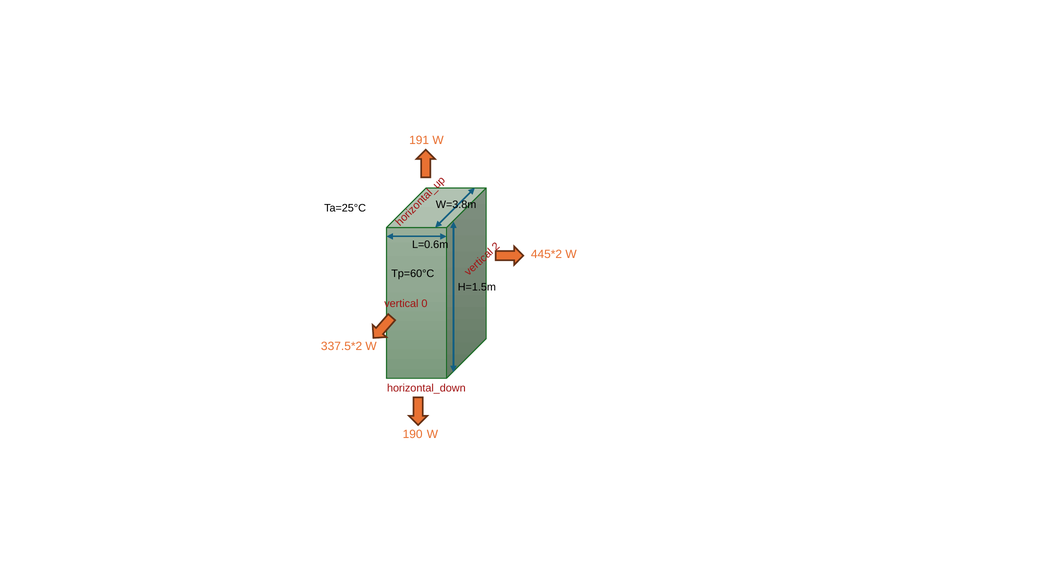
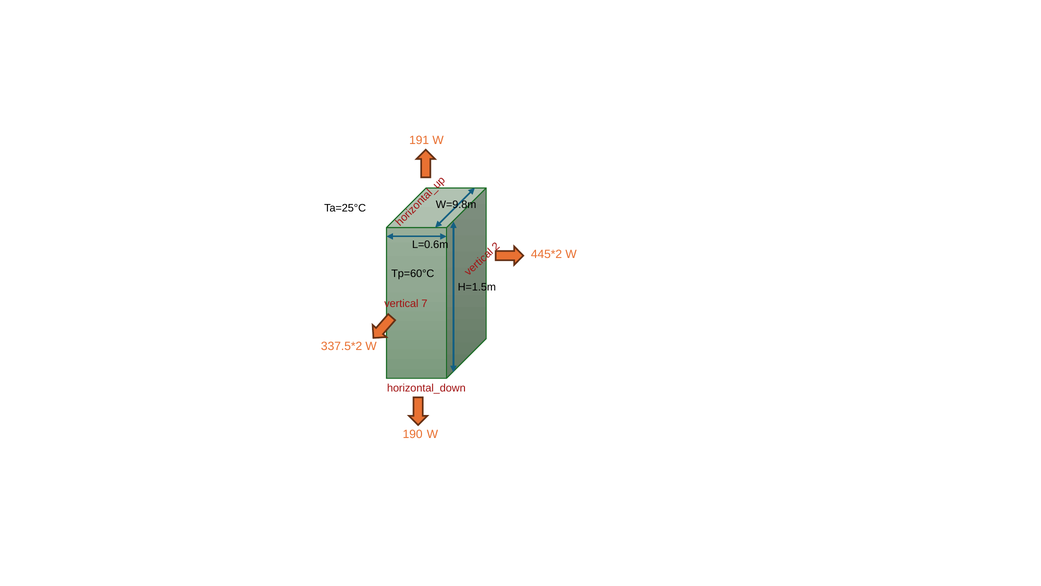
W=3.8m: W=3.8m -> W=9.8m
0: 0 -> 7
